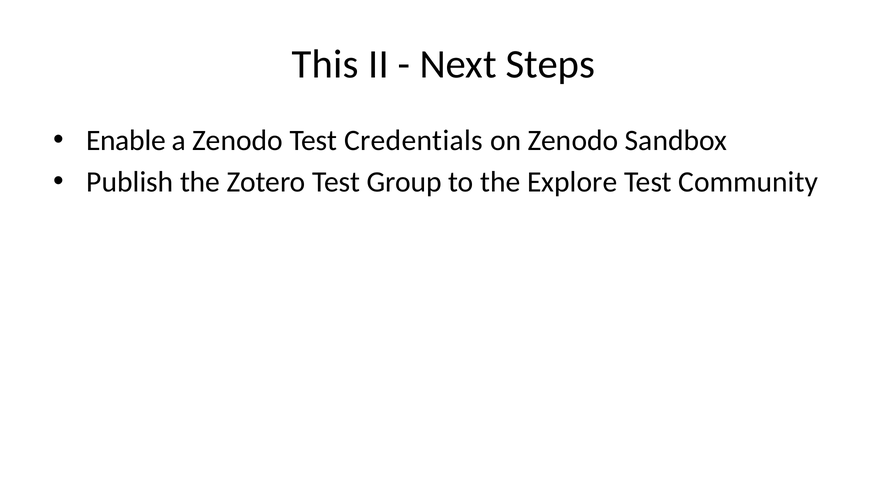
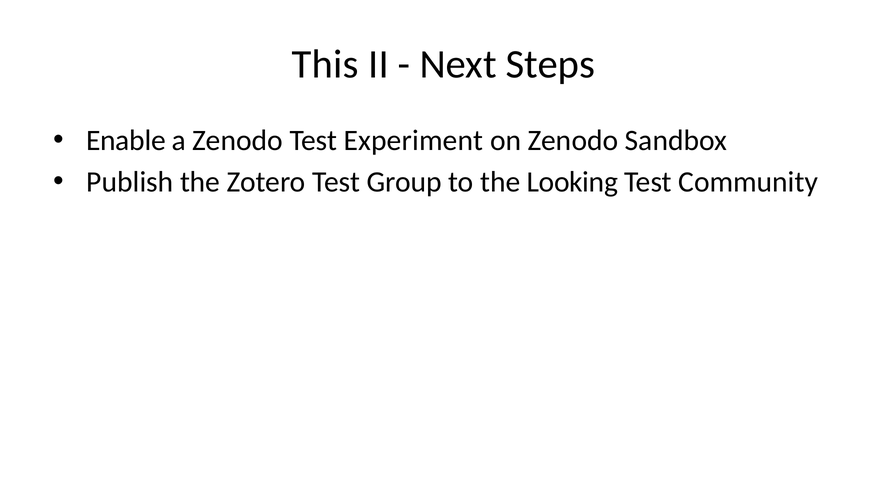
Credentials: Credentials -> Experiment
Explore: Explore -> Looking
